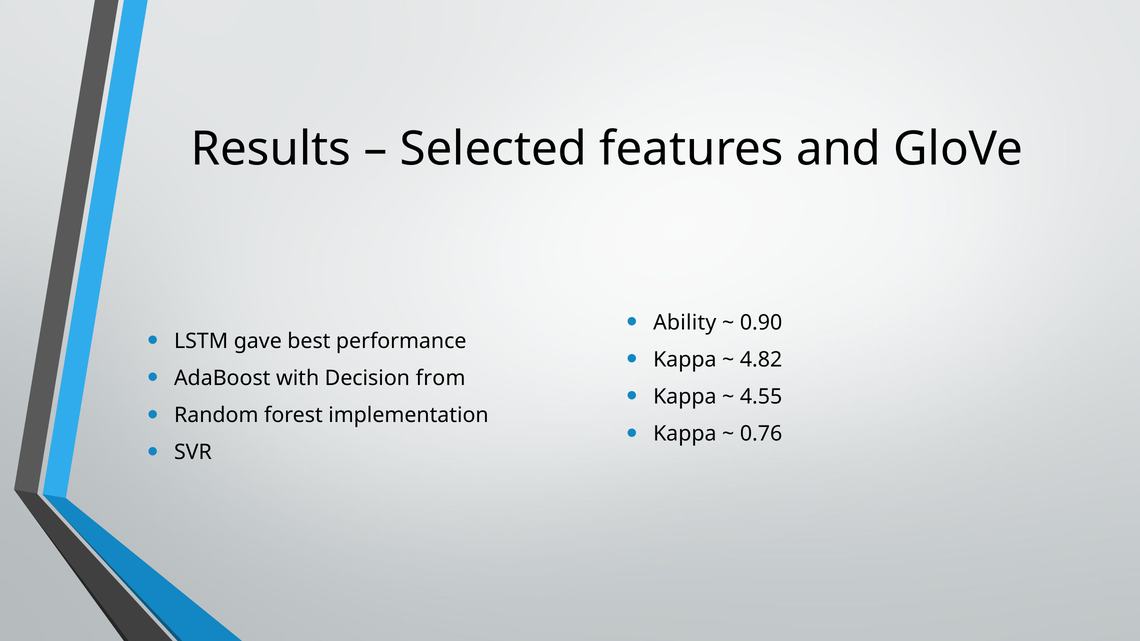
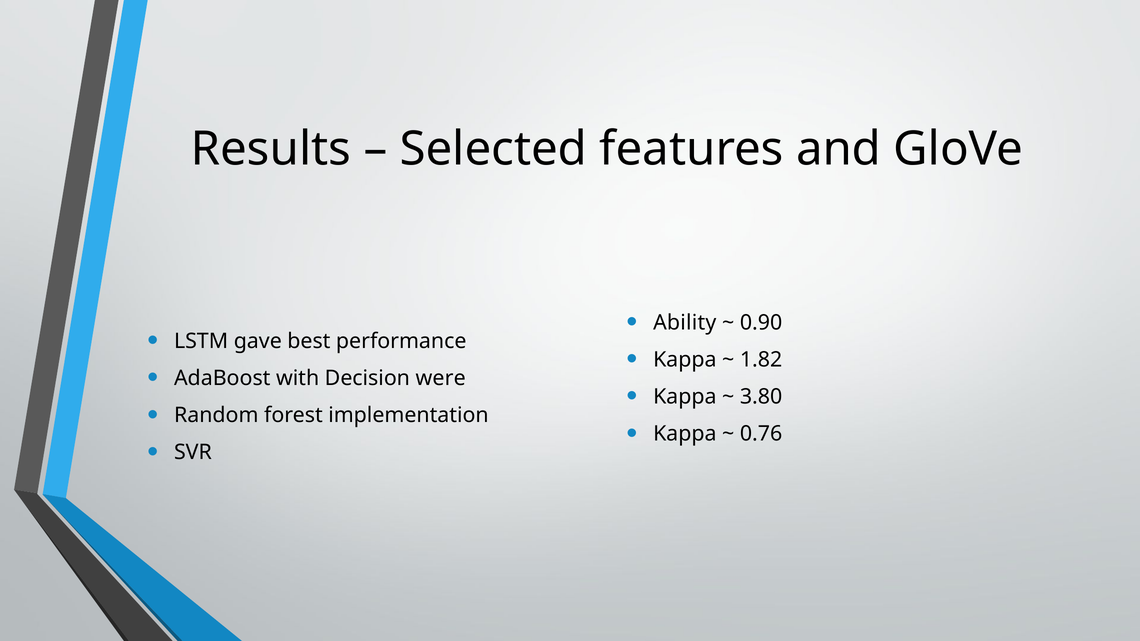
4.82: 4.82 -> 1.82
from: from -> were
4.55: 4.55 -> 3.80
